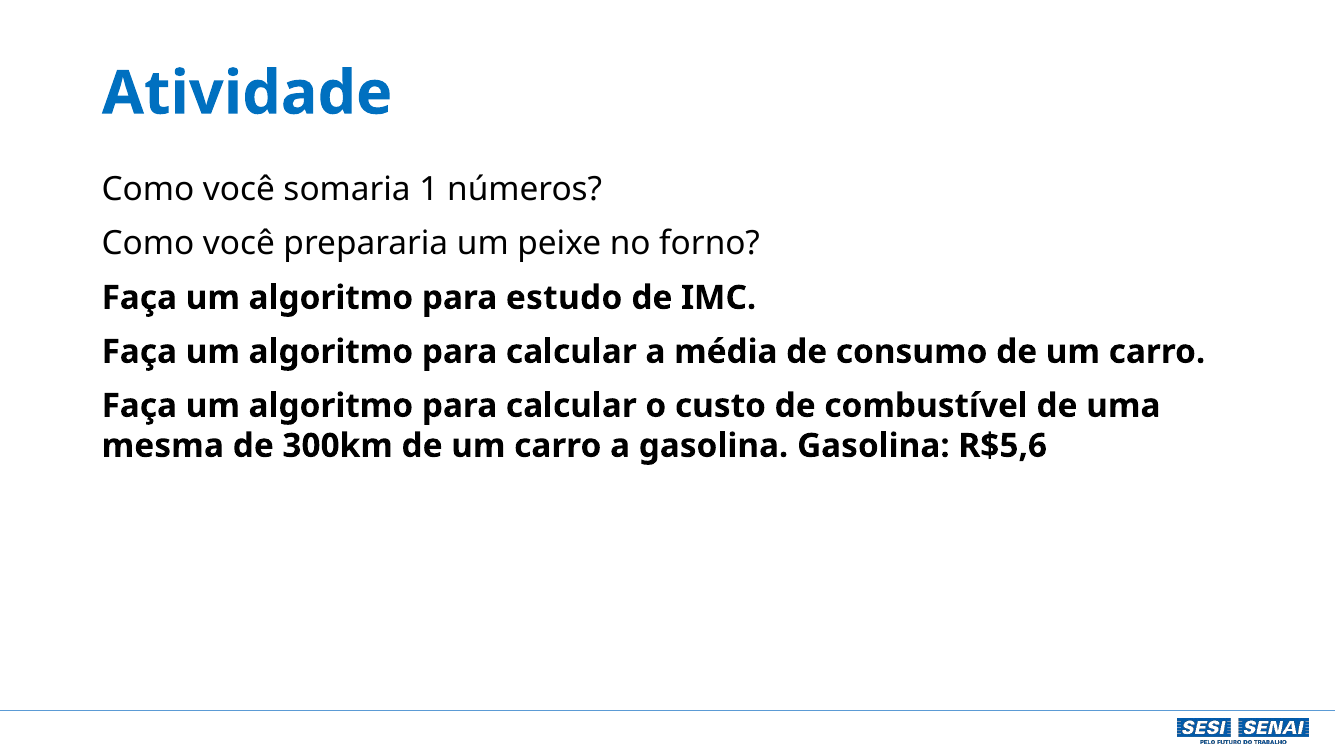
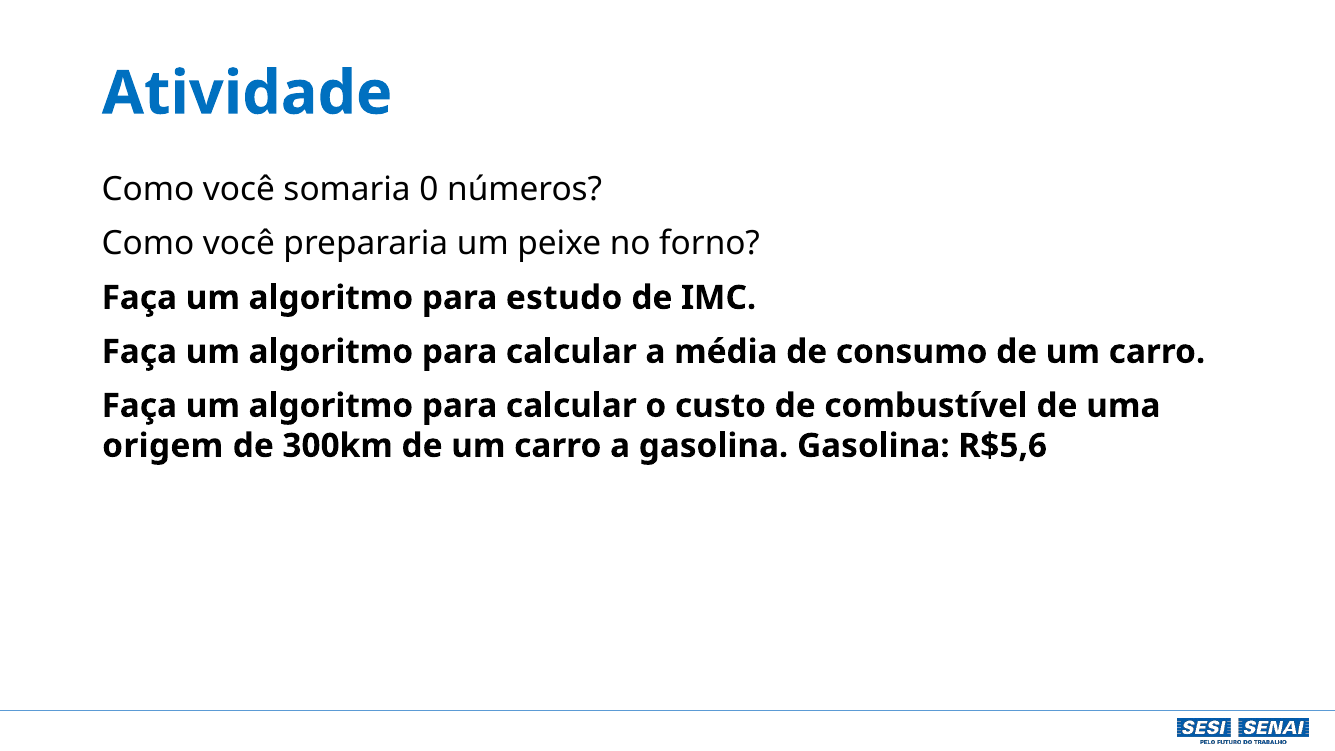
1: 1 -> 0
mesma: mesma -> origem
